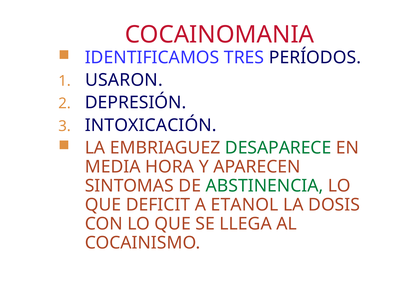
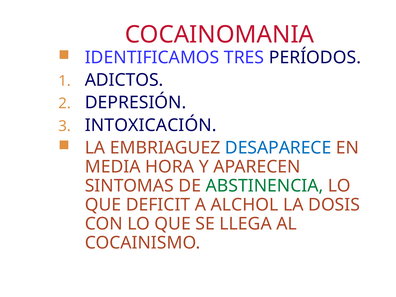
USARON: USARON -> ADICTOS
DESAPARECE colour: green -> blue
ETANOL: ETANOL -> ALCHOL
